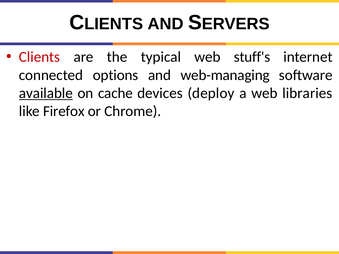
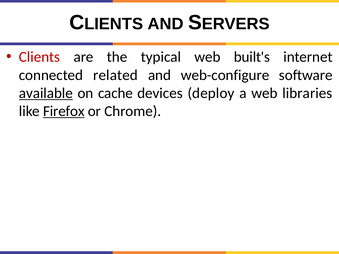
stuff's: stuff's -> built's
options: options -> related
web-managing: web-managing -> web-configure
Firefox underline: none -> present
